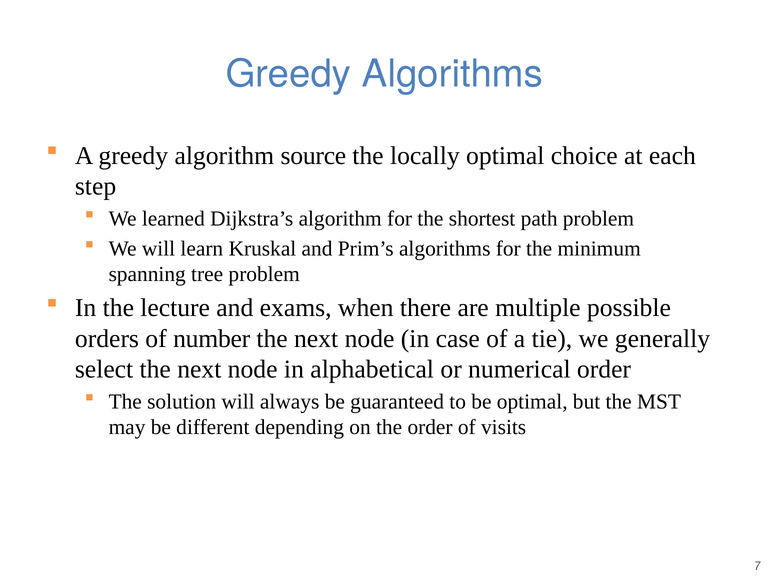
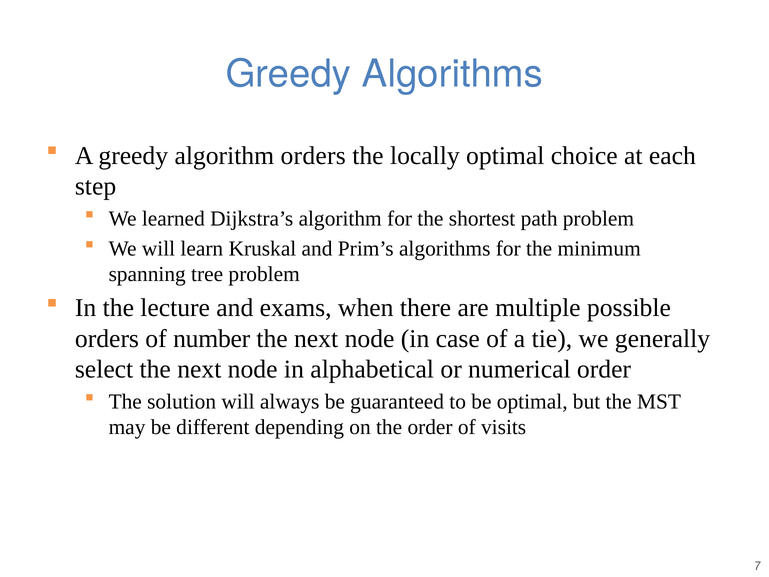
algorithm source: source -> orders
